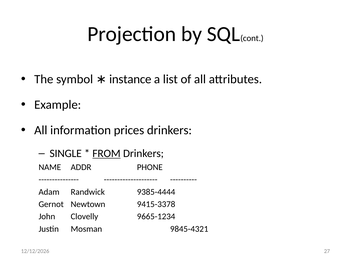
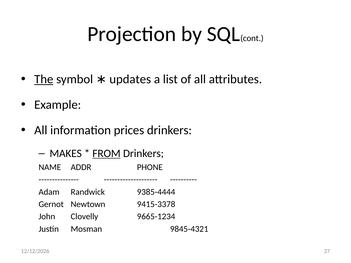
The underline: none -> present
instance: instance -> updates
SINGLE: SINGLE -> MAKES
